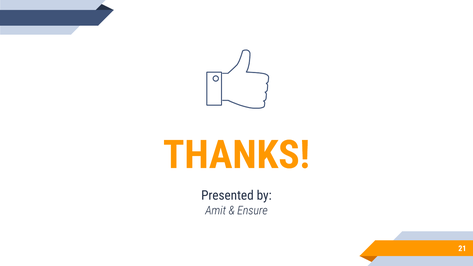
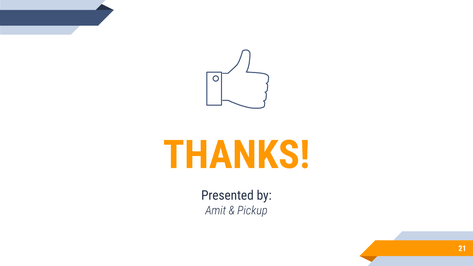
Ensure: Ensure -> Pickup
